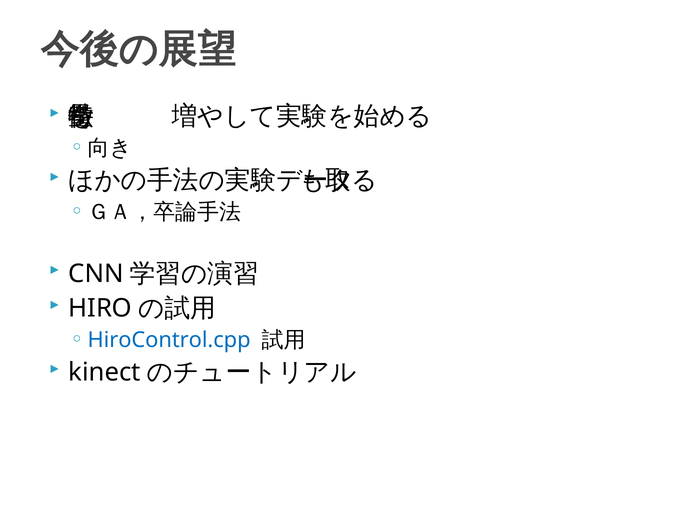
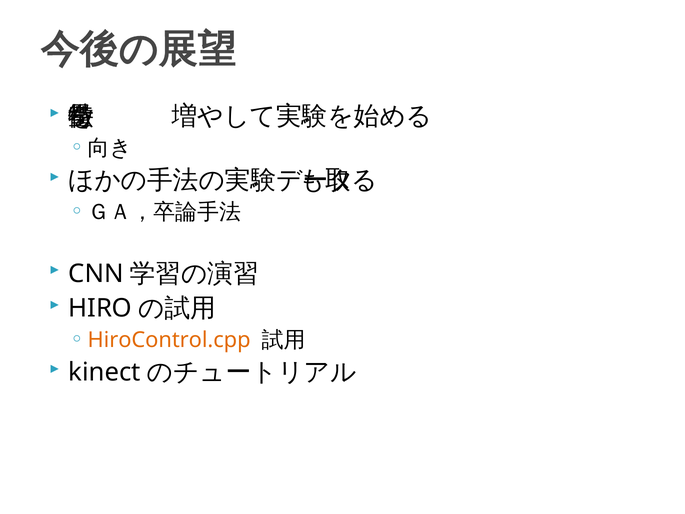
HiroControl.cpp colour: blue -> orange
